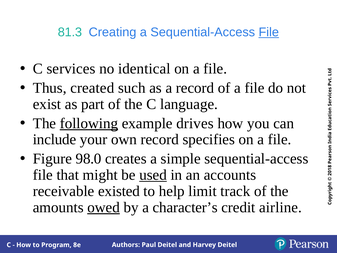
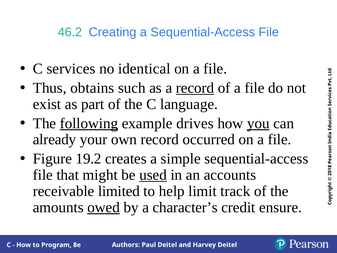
81.3: 81.3 -> 46.2
File at (269, 32) underline: present -> none
created: created -> obtains
record at (195, 88) underline: none -> present
you underline: none -> present
include: include -> already
specifies: specifies -> occurred
98.0: 98.0 -> 19.2
existed: existed -> limited
airline: airline -> ensure
